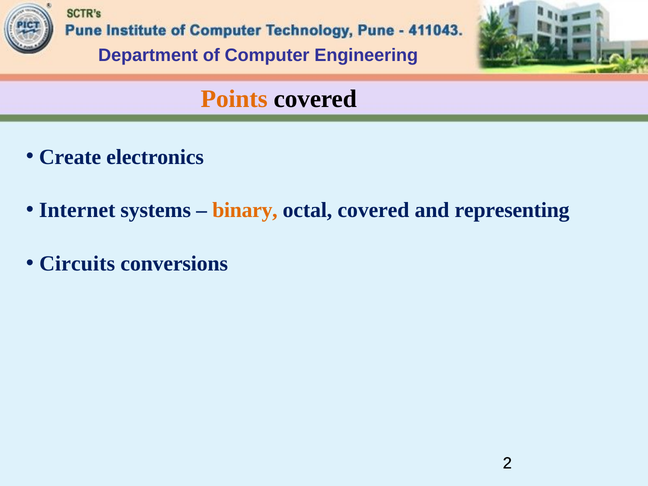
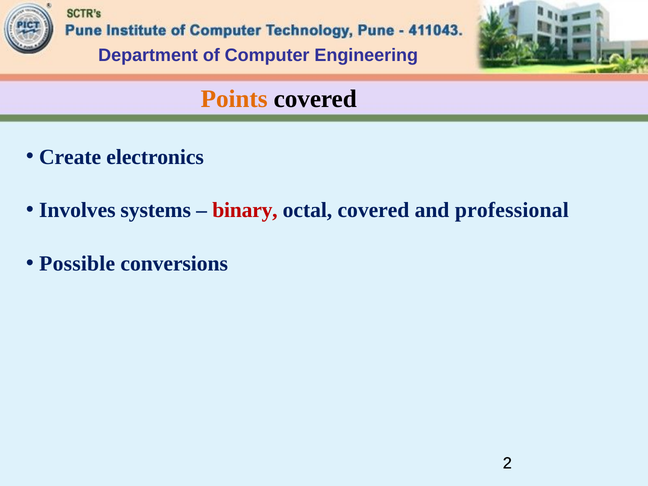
Internet: Internet -> Involves
binary colour: orange -> red
representing: representing -> professional
Circuits: Circuits -> Possible
